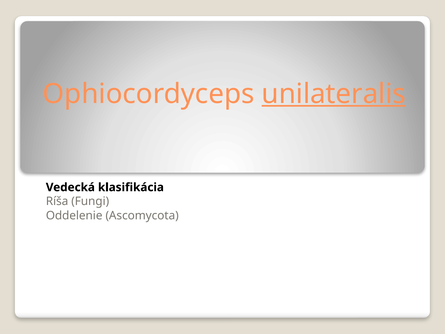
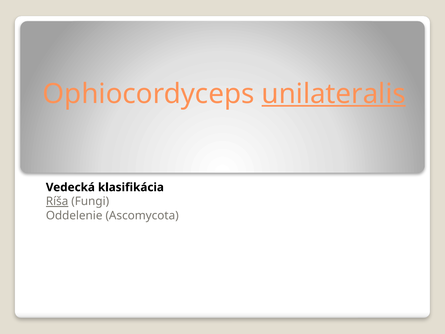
Ríša underline: none -> present
